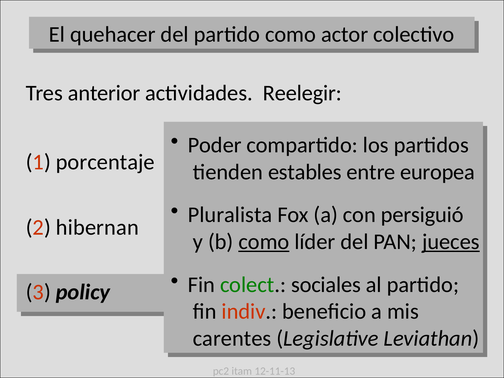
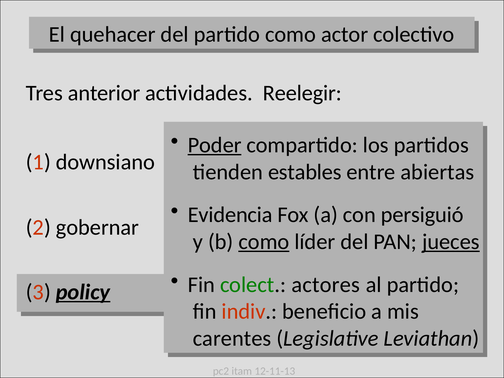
Poder underline: none -> present
porcentaje: porcentaje -> downsiano
europea: europea -> abiertas
Pluralista: Pluralista -> Evidencia
hibernan: hibernan -> gobernar
sociales: sociales -> actores
policy underline: none -> present
